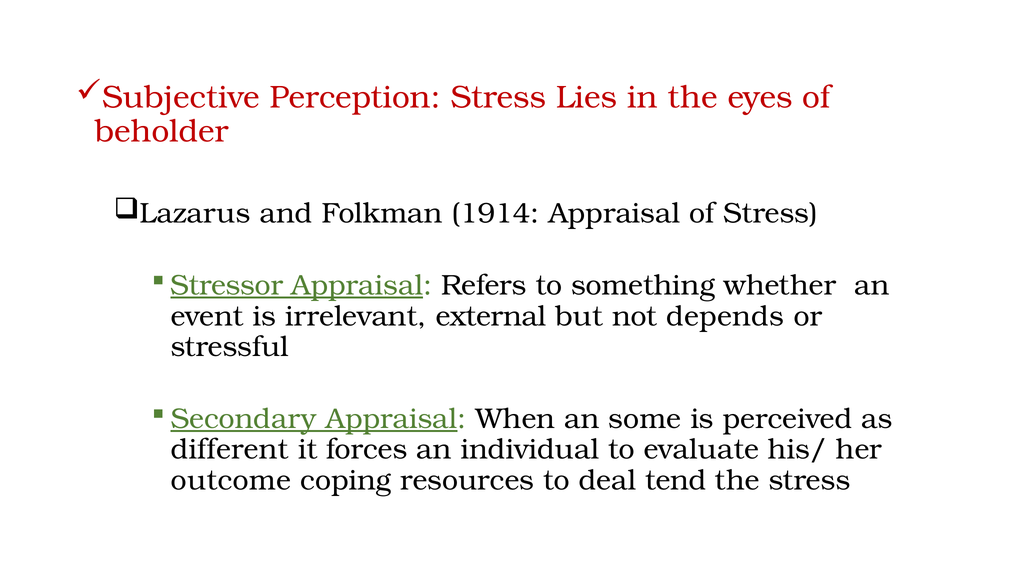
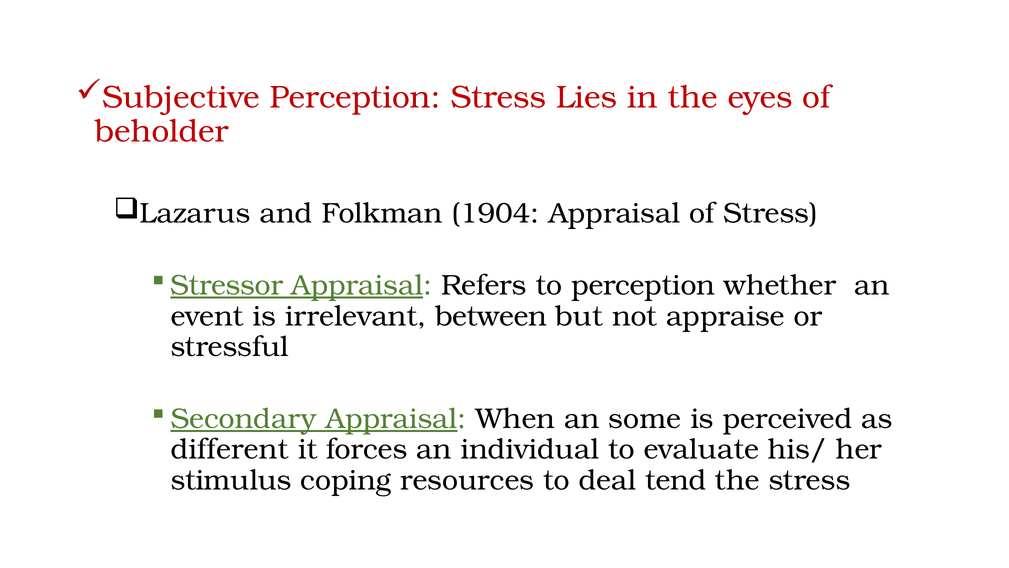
1914: 1914 -> 1904
to something: something -> perception
external: external -> between
depends: depends -> appraise
outcome: outcome -> stimulus
